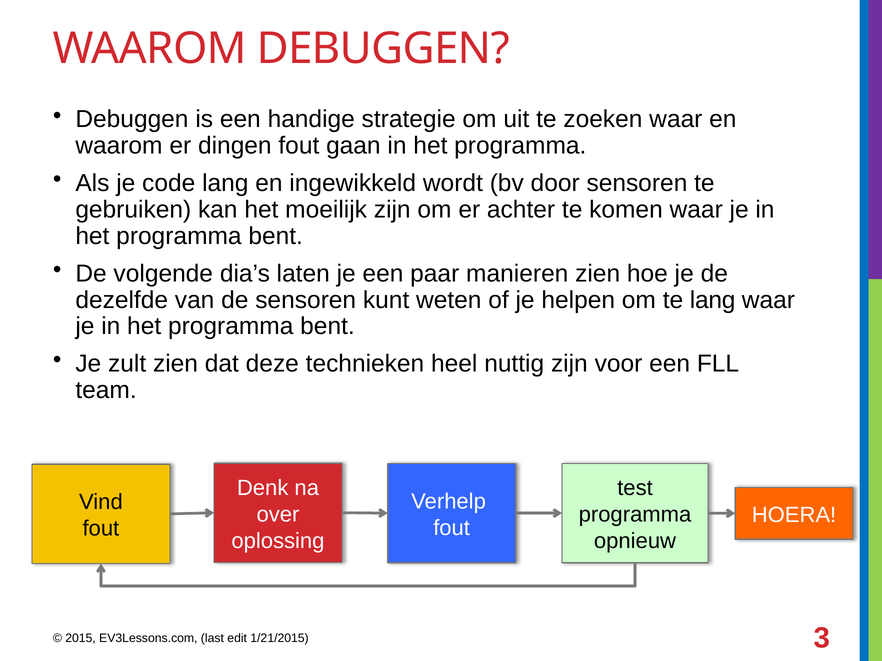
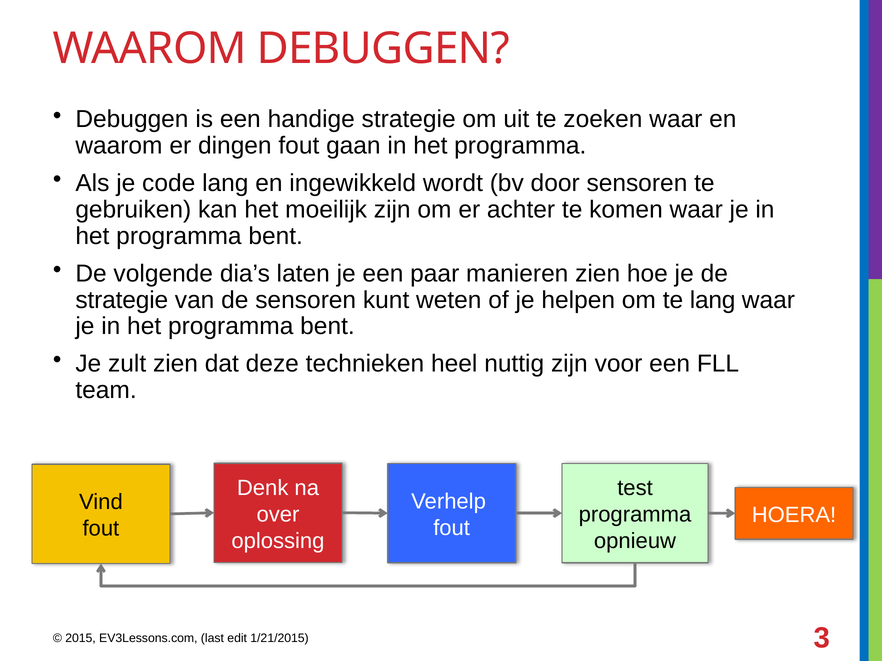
dezelfde at (122, 300): dezelfde -> strategie
